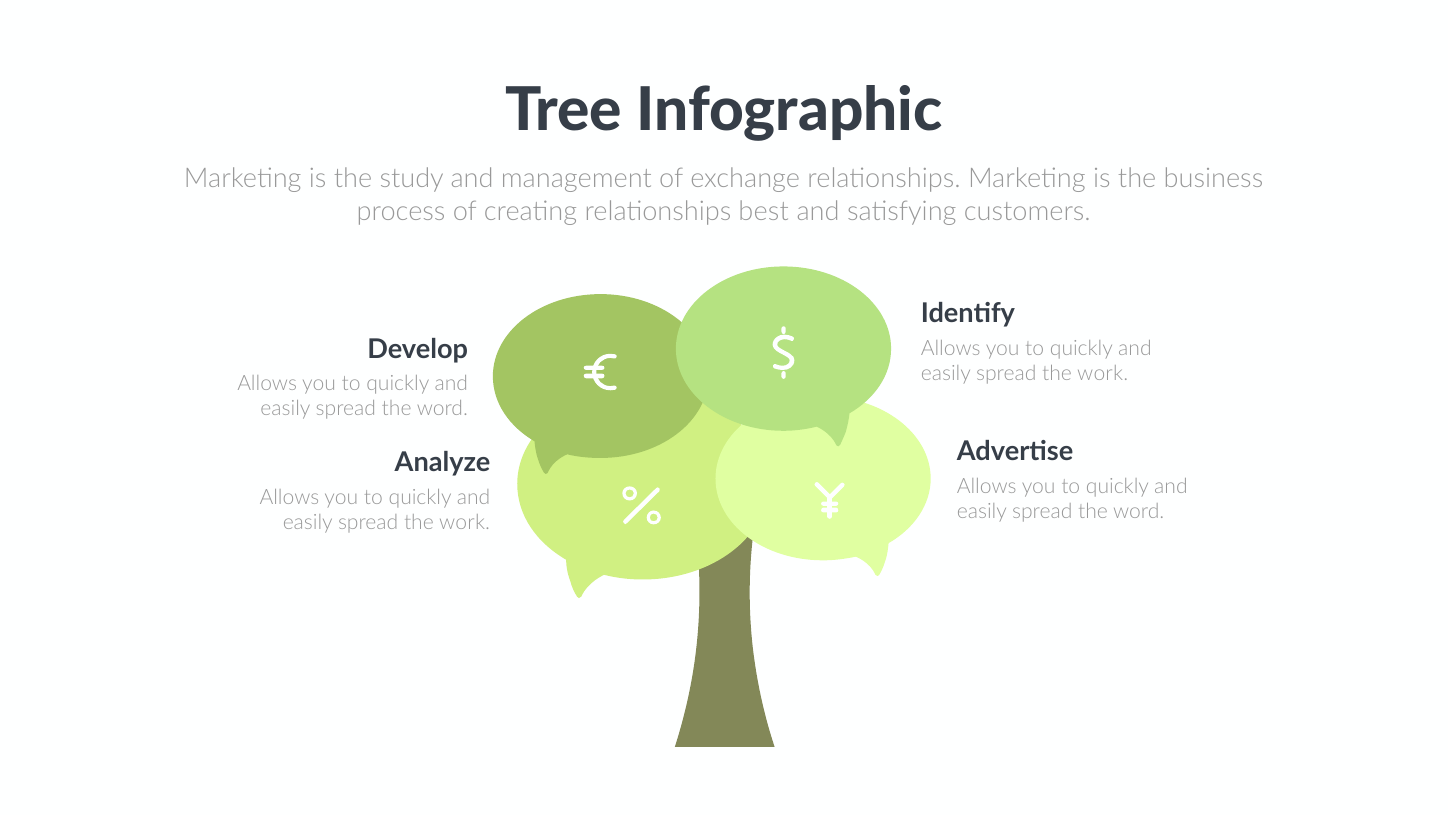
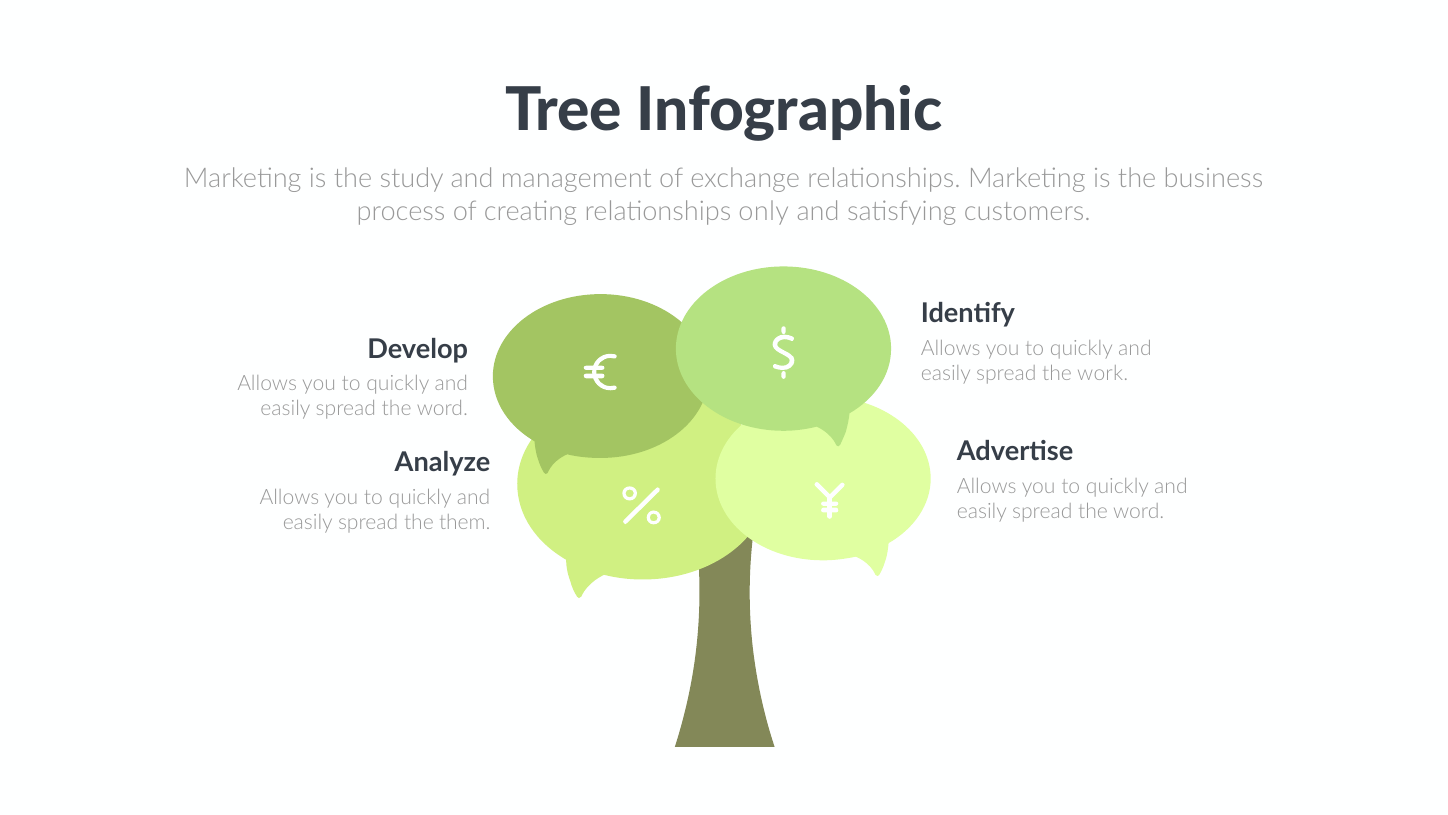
best: best -> only
work at (465, 523): work -> them
